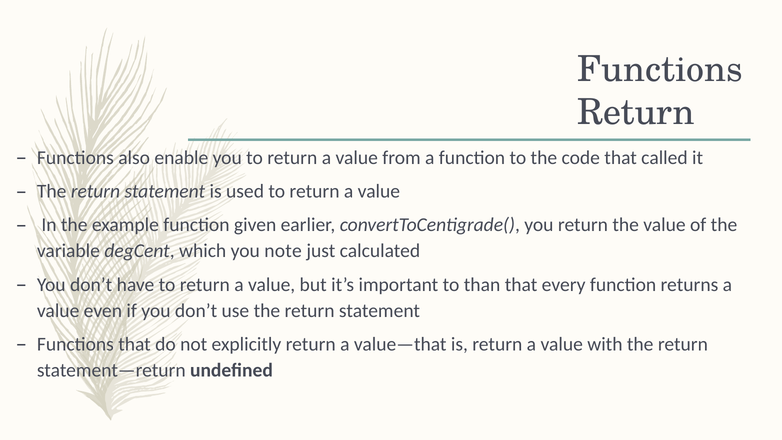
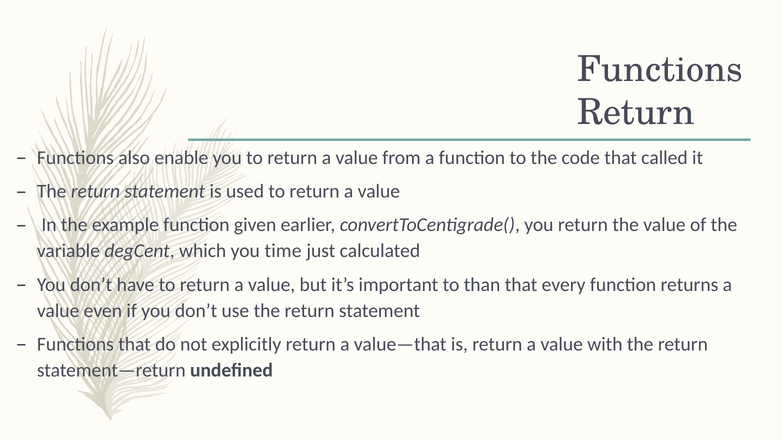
note: note -> time
